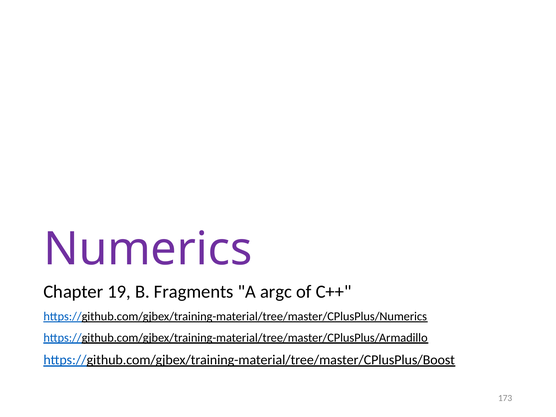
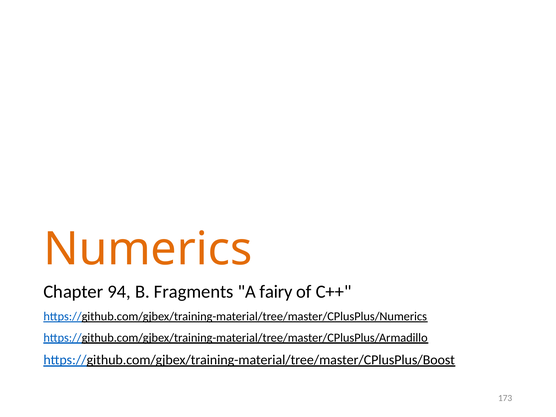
Numerics colour: purple -> orange
19: 19 -> 94
argc: argc -> fairy
